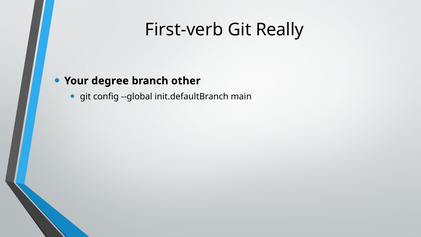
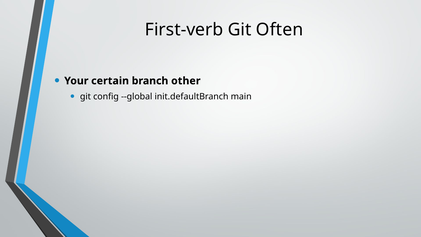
Really: Really -> Often
degree: degree -> certain
